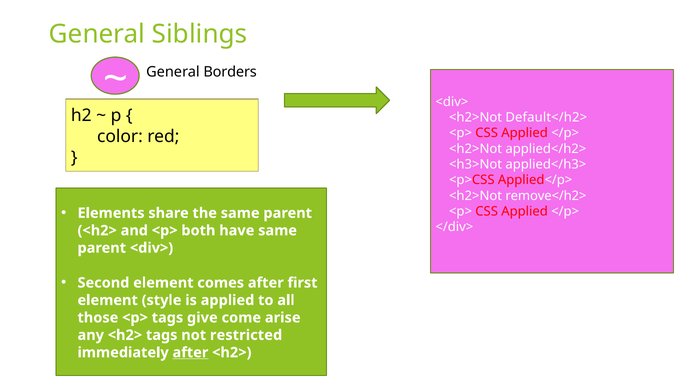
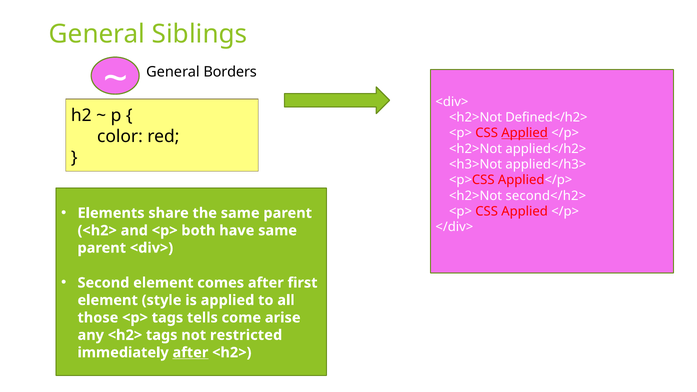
Default</h2>: Default</h2> -> Defined</h2>
Applied at (525, 133) underline: none -> present
remove</h2>: remove</h2> -> second</h2>
give: give -> tells
